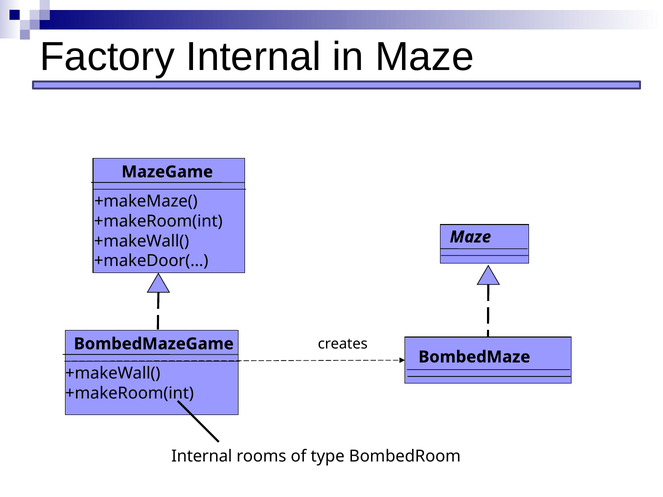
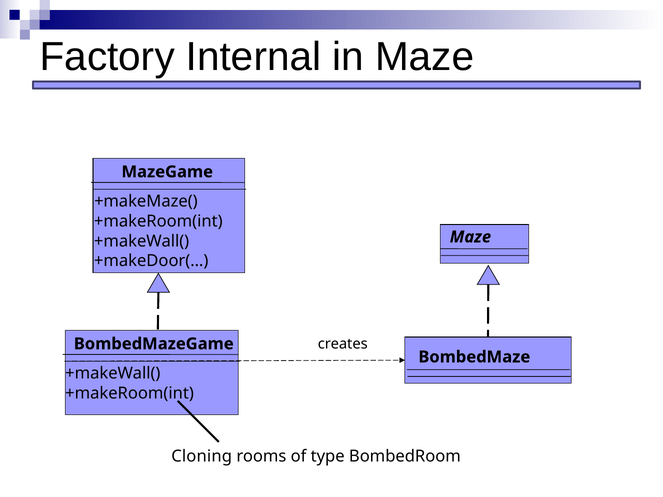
Internal at (202, 457): Internal -> Cloning
